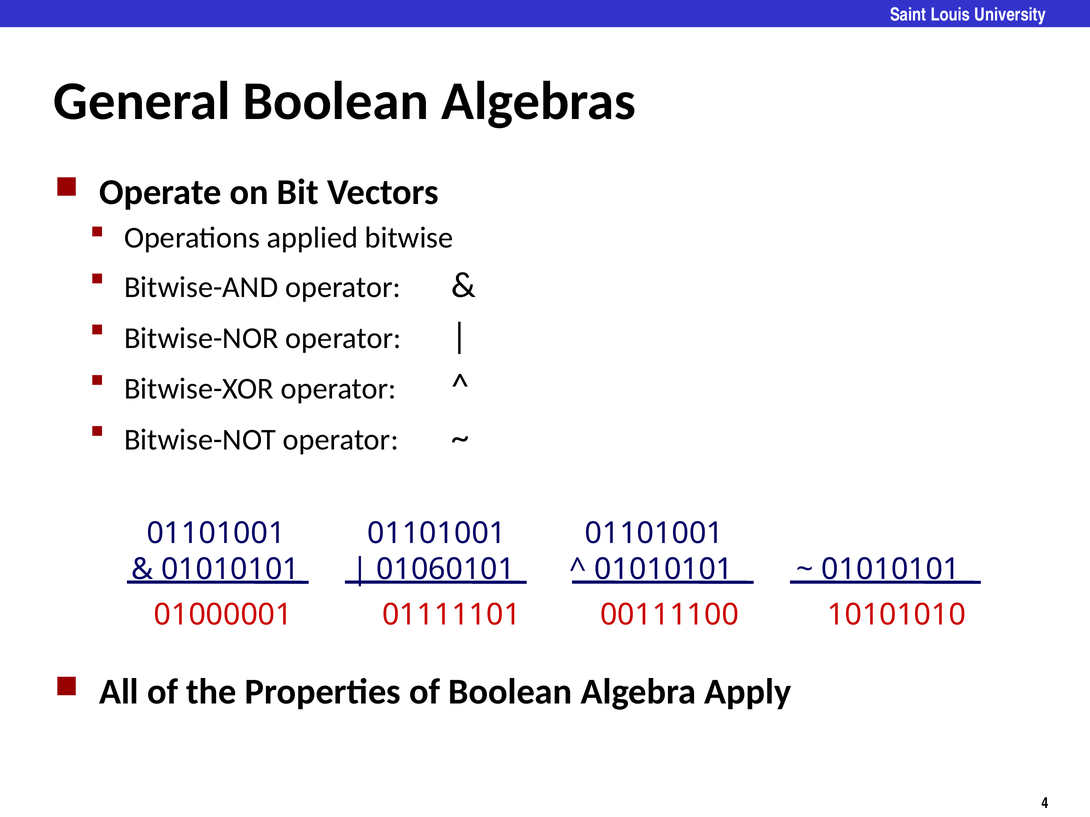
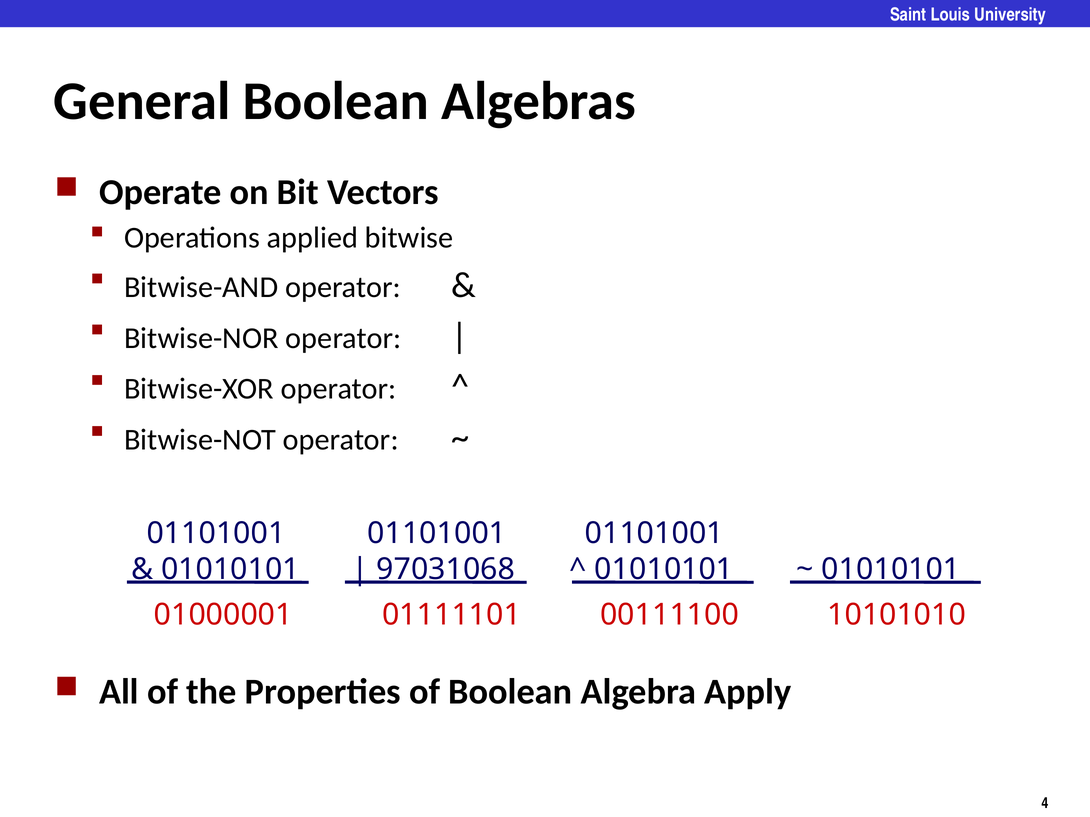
01060101: 01060101 -> 97031068
